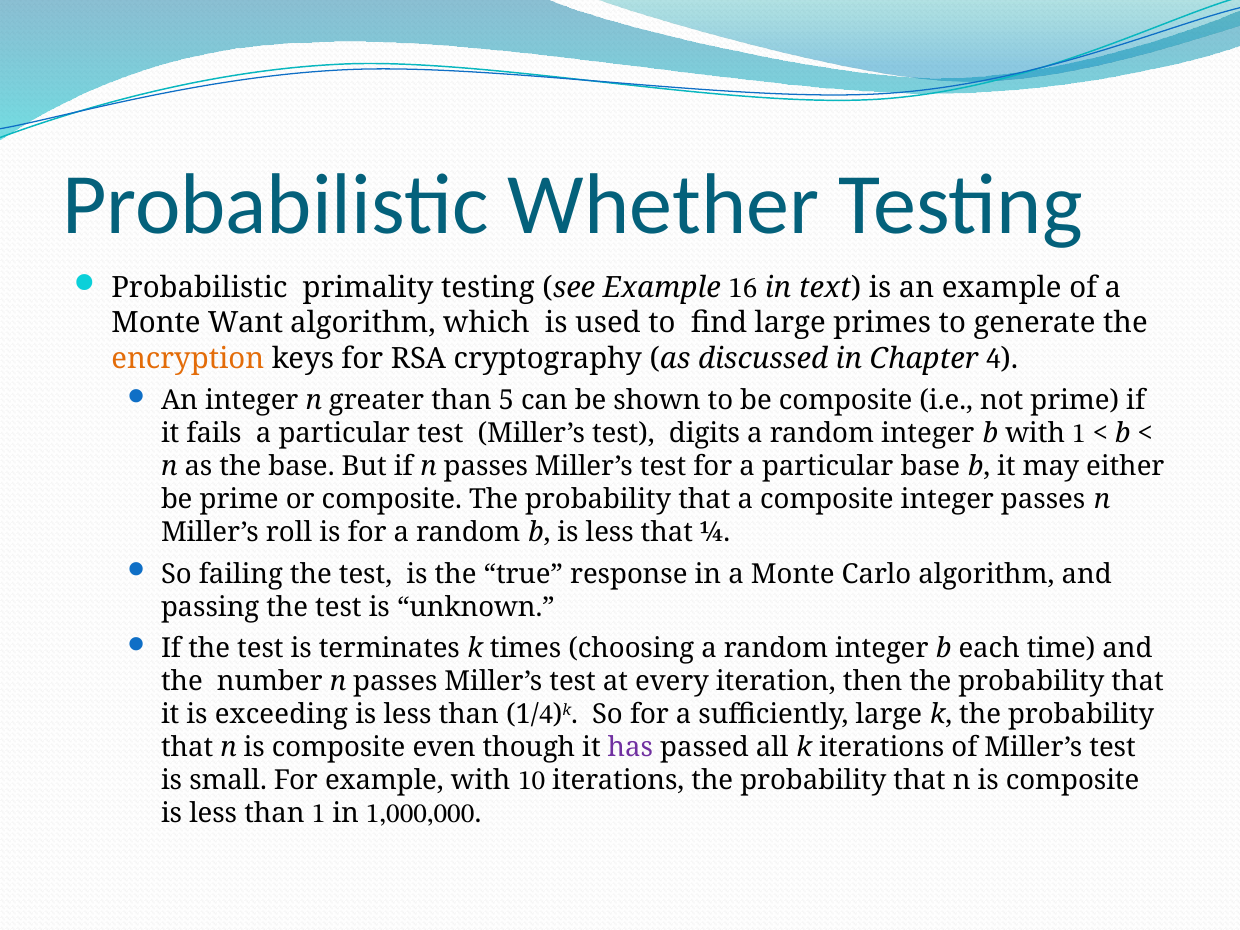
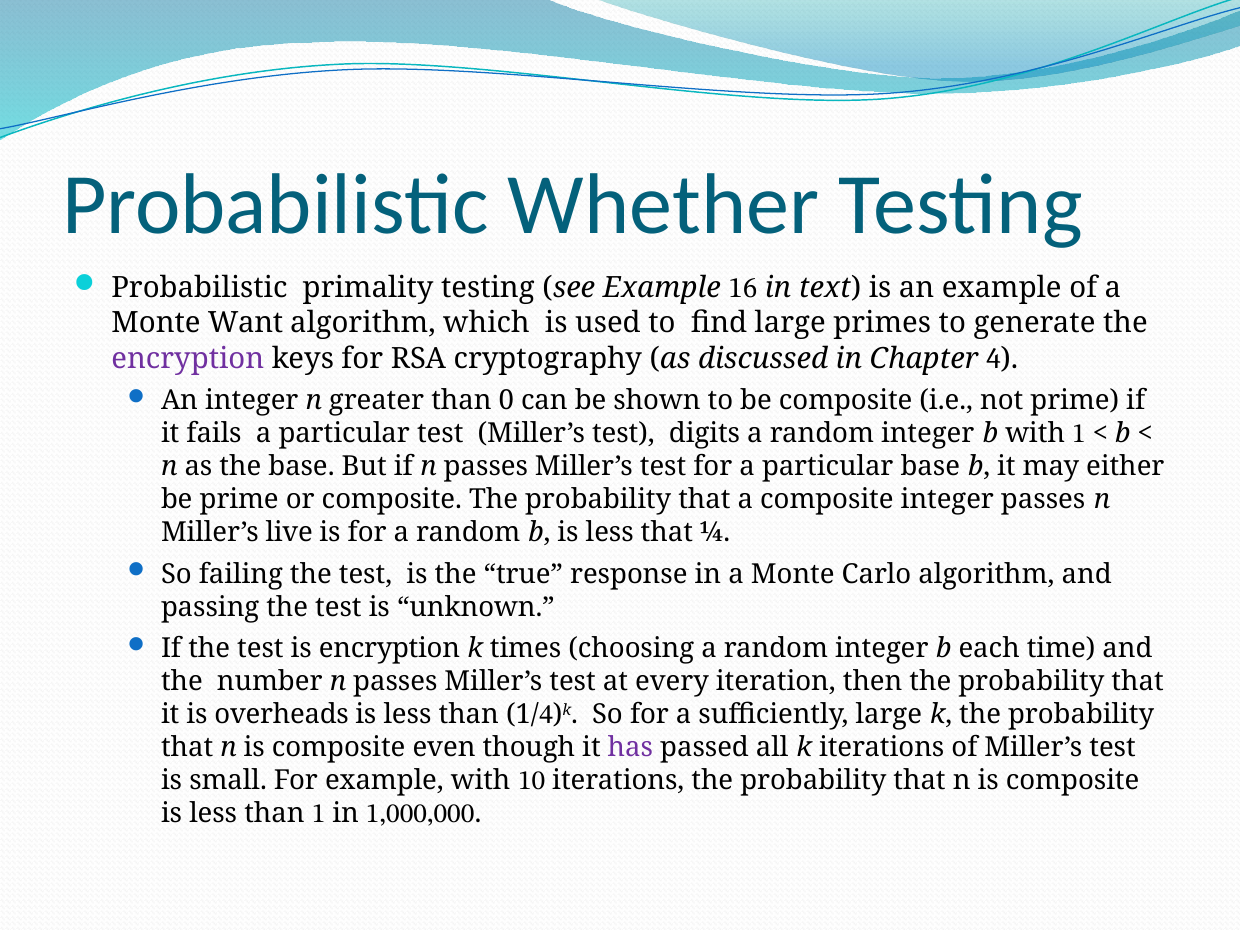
encryption at (188, 358) colour: orange -> purple
5: 5 -> 0
roll: roll -> live
is terminates: terminates -> encryption
exceeding: exceeding -> overheads
